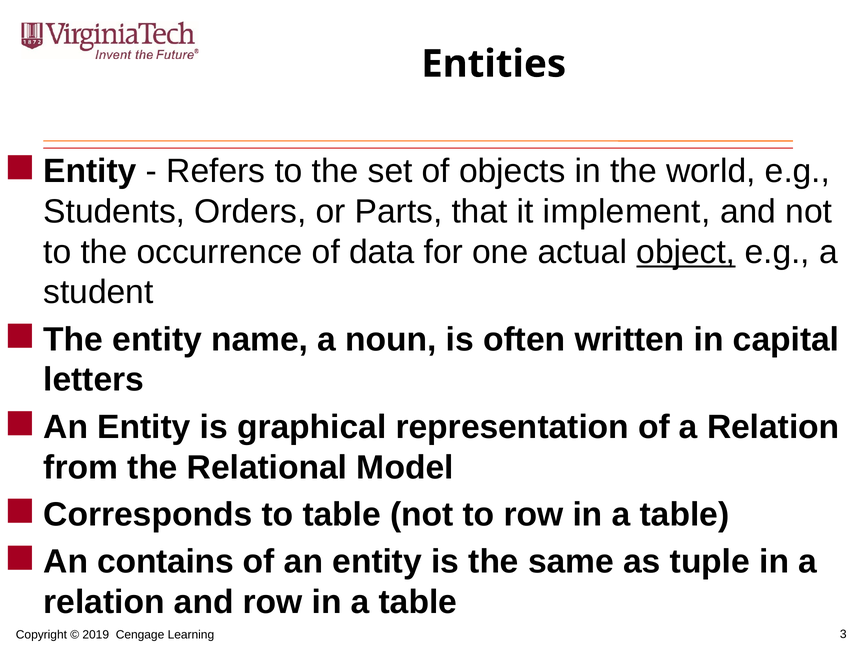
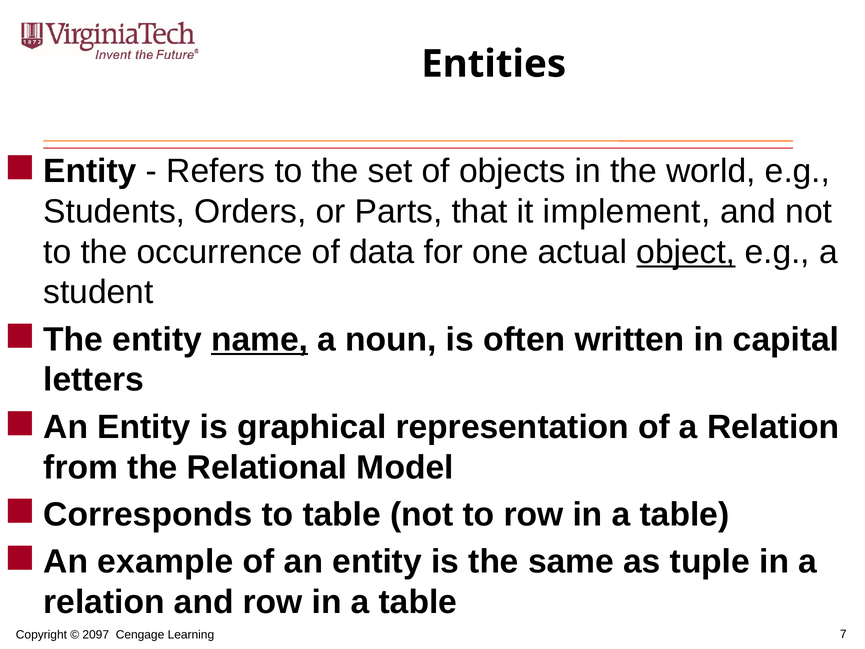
name underline: none -> present
contains: contains -> example
2019: 2019 -> 2097
3: 3 -> 7
